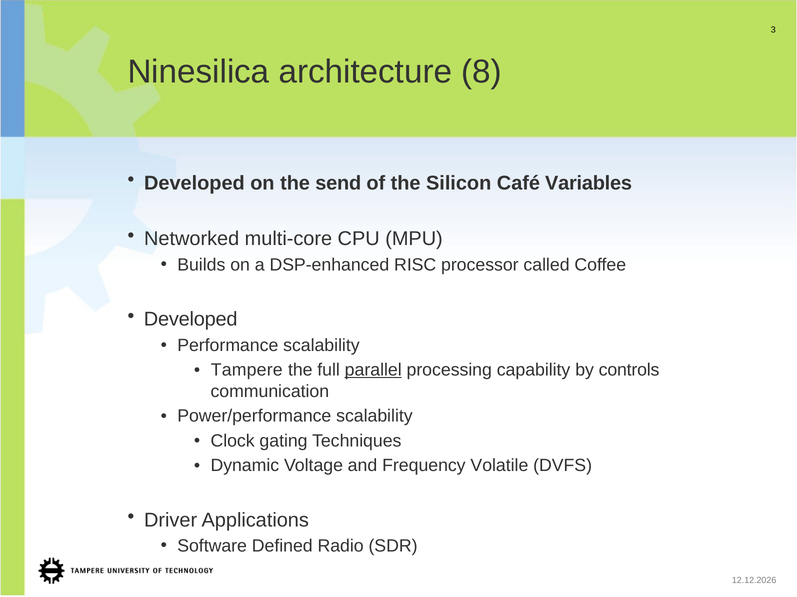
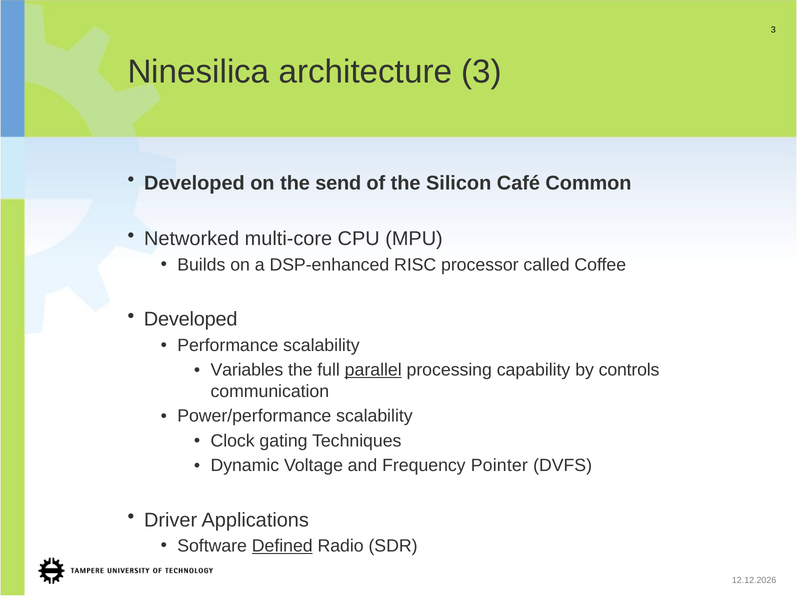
architecture 8: 8 -> 3
Variables: Variables -> Common
Tampere: Tampere -> Variables
Volatile: Volatile -> Pointer
Defined underline: none -> present
